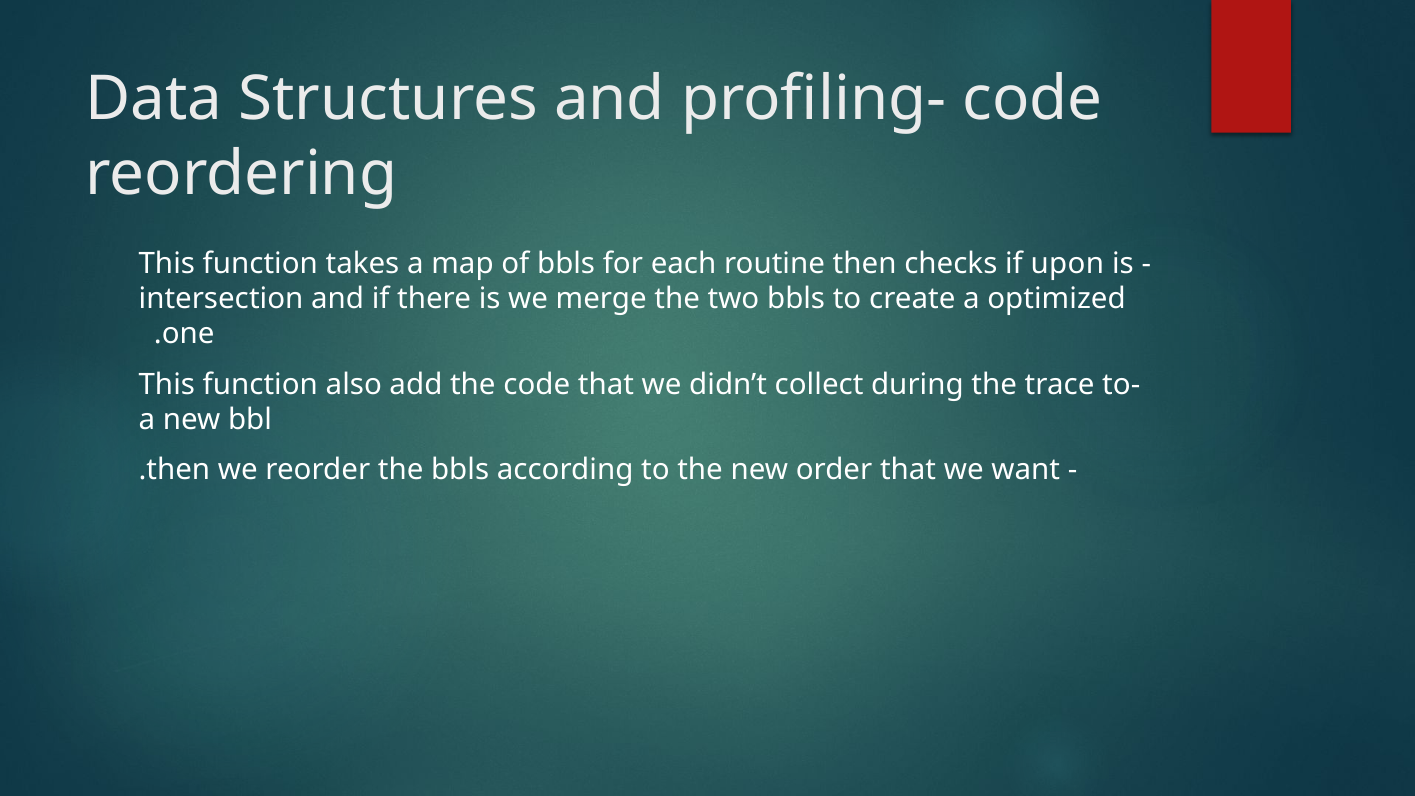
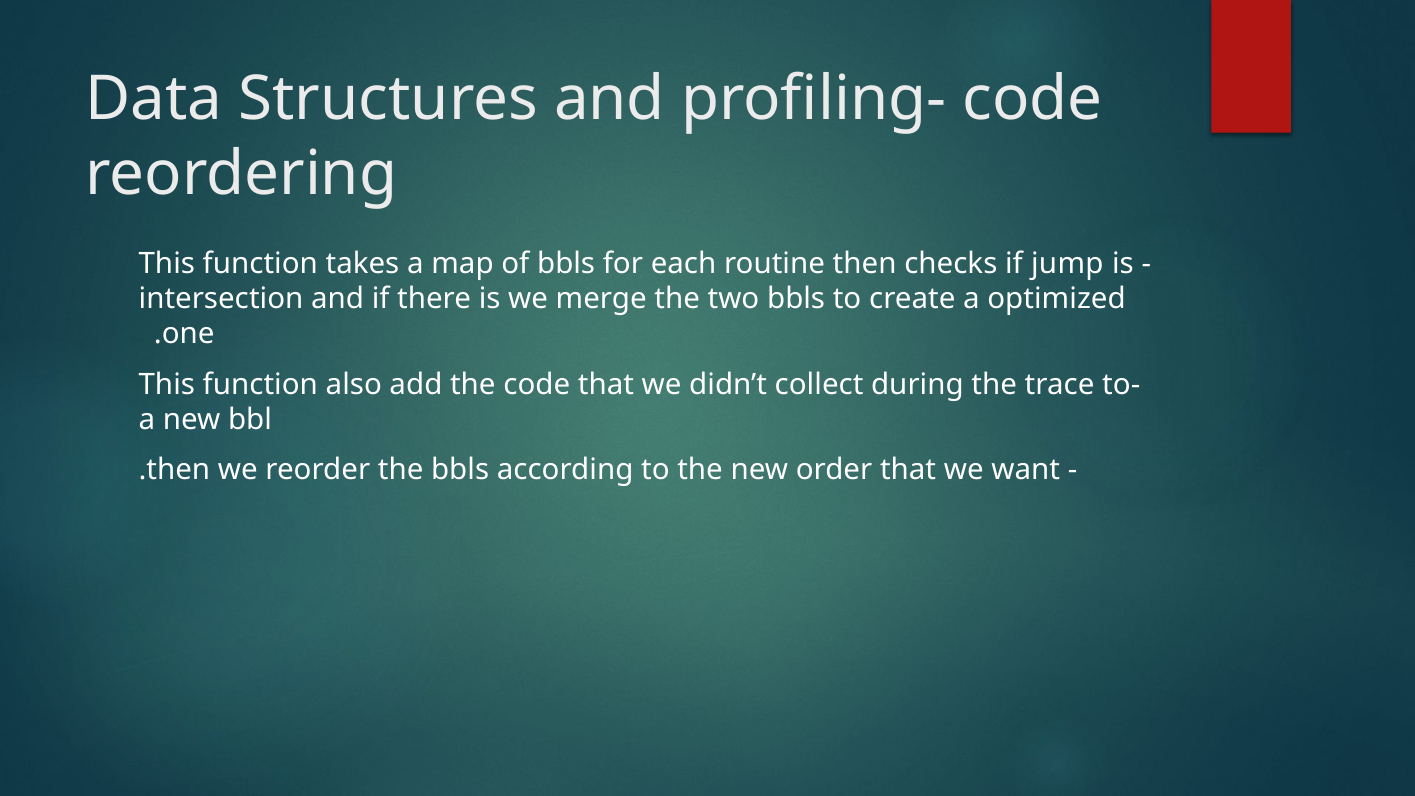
upon: upon -> jump
